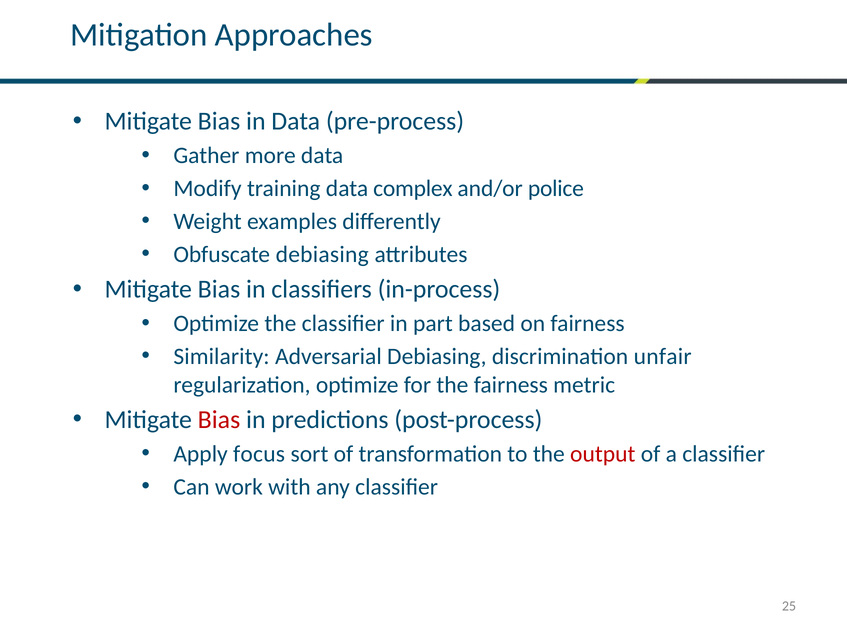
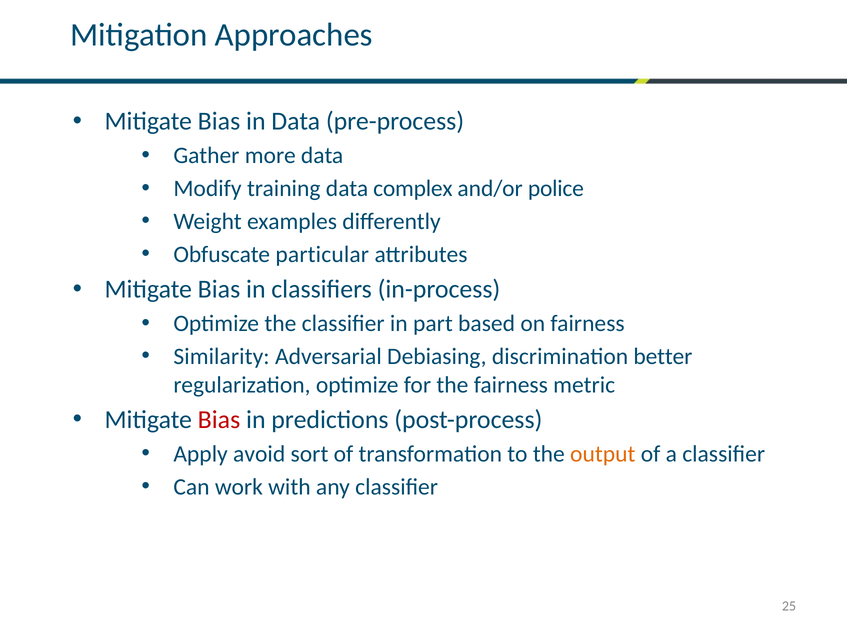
Obfuscate debiasing: debiasing -> particular
unfair: unfair -> better
focus: focus -> avoid
output colour: red -> orange
